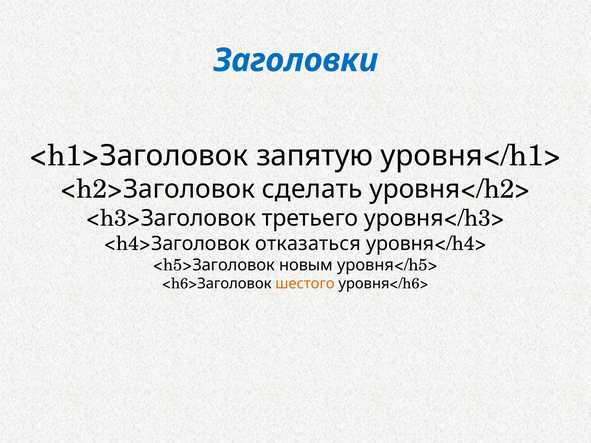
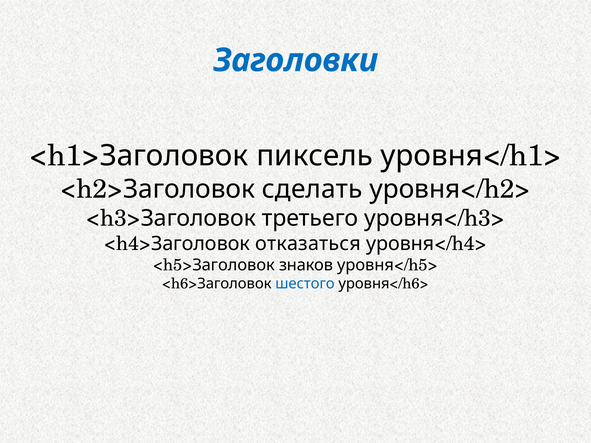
запятую: запятую -> пиксель
новым: новым -> знаков
шестого colour: orange -> blue
